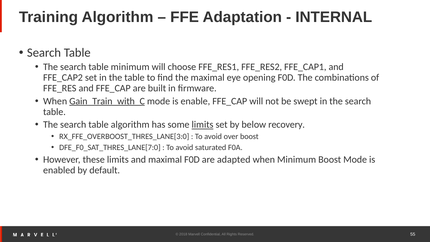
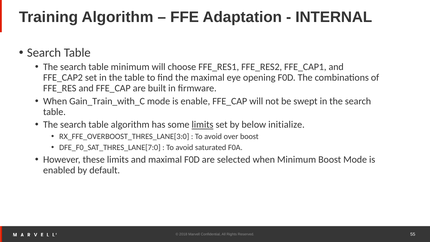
Gain_Train_with_C underline: present -> none
recovery: recovery -> initialize
adapted: adapted -> selected
